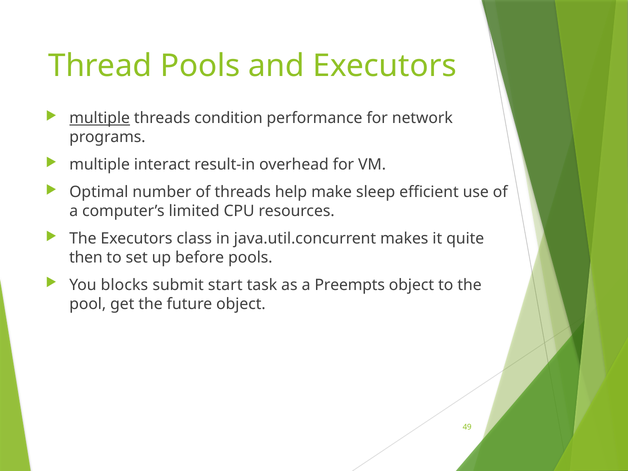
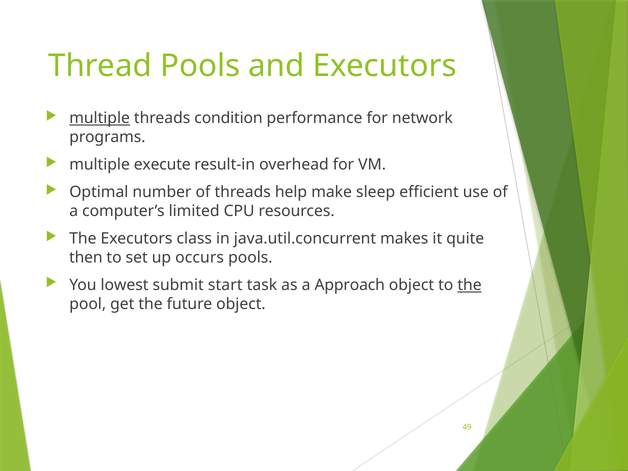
interact: interact -> execute
before: before -> occurs
blocks: blocks -> lowest
Preempts: Preempts -> Approach
the at (470, 285) underline: none -> present
